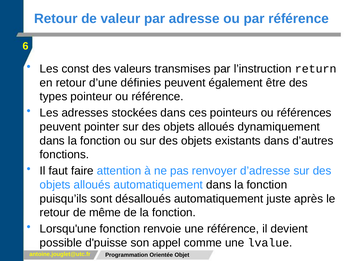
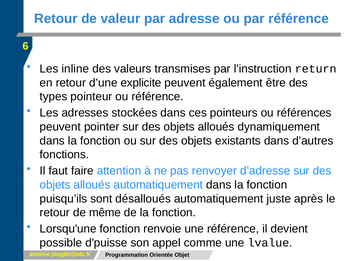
const: const -> inline
définies: définies -> explicite
